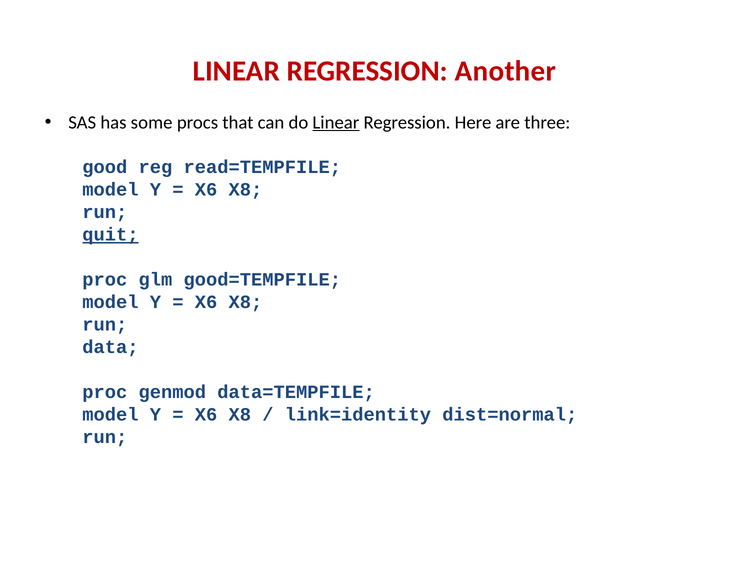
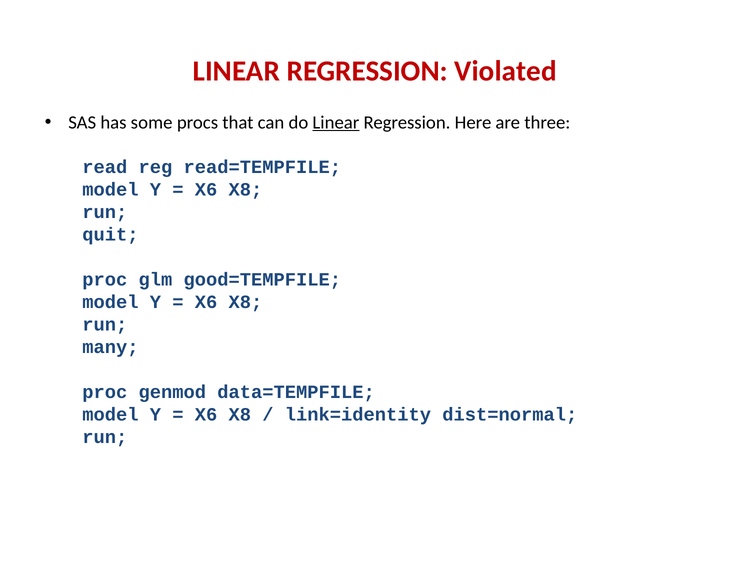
Another: Another -> Violated
good: good -> read
quit underline: present -> none
data: data -> many
